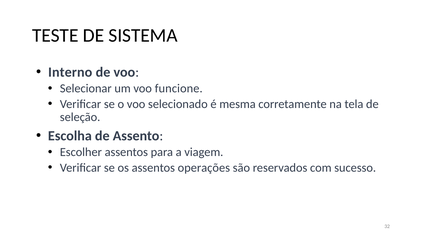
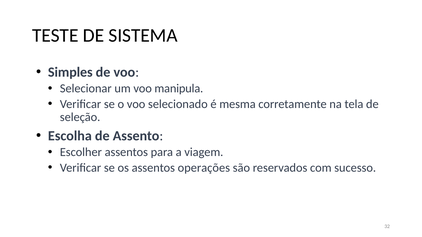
Interno: Interno -> Simples
funcione: funcione -> manipula
